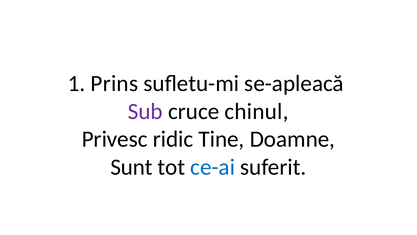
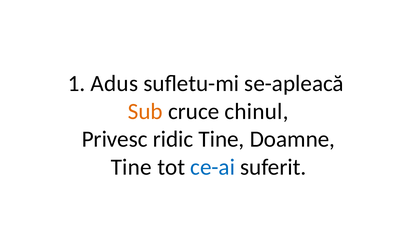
Prins: Prins -> Adus
Sub colour: purple -> orange
Sunt at (131, 167): Sunt -> Tine
